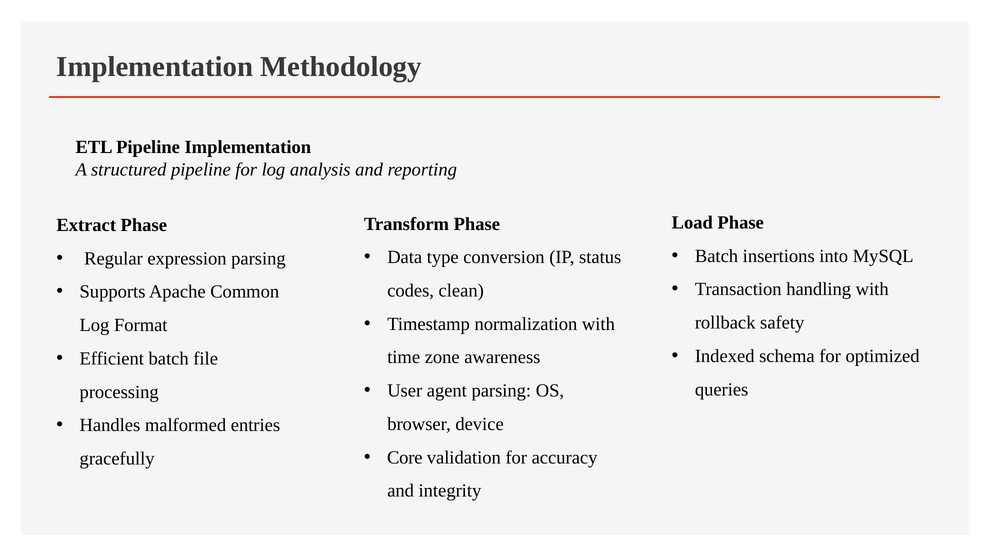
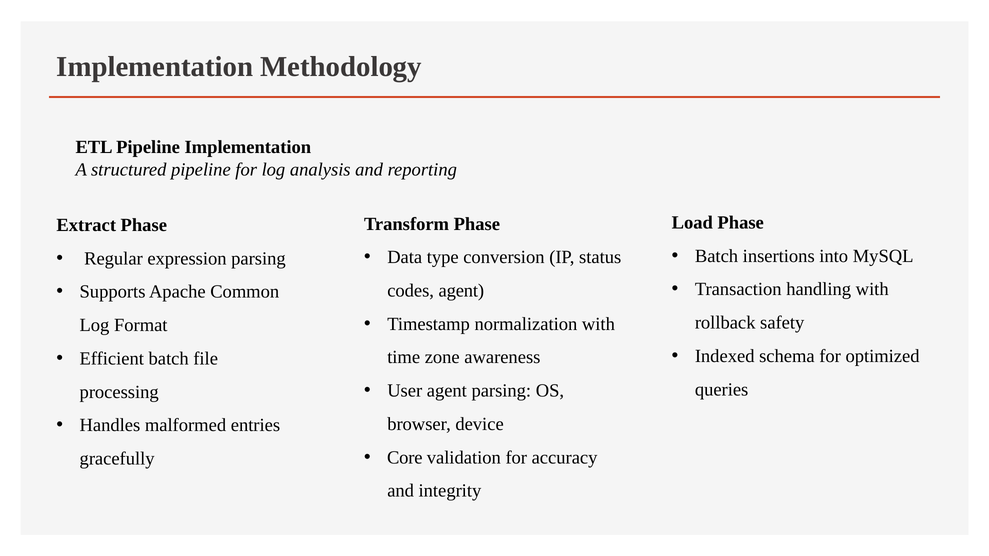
codes clean: clean -> agent
